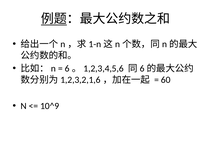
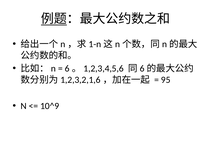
60: 60 -> 95
